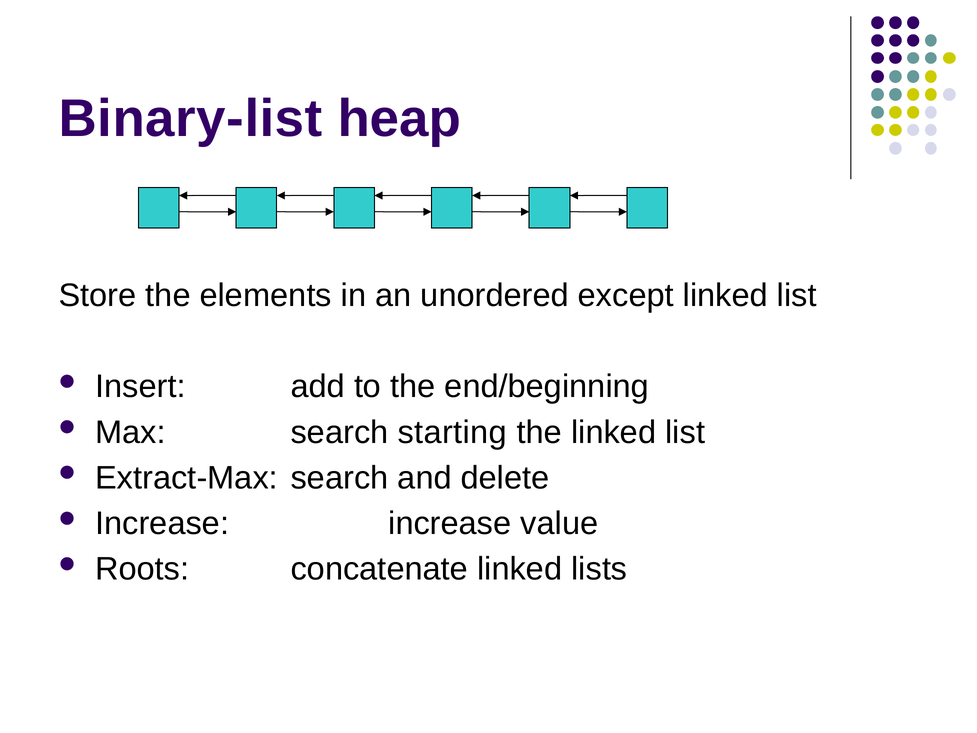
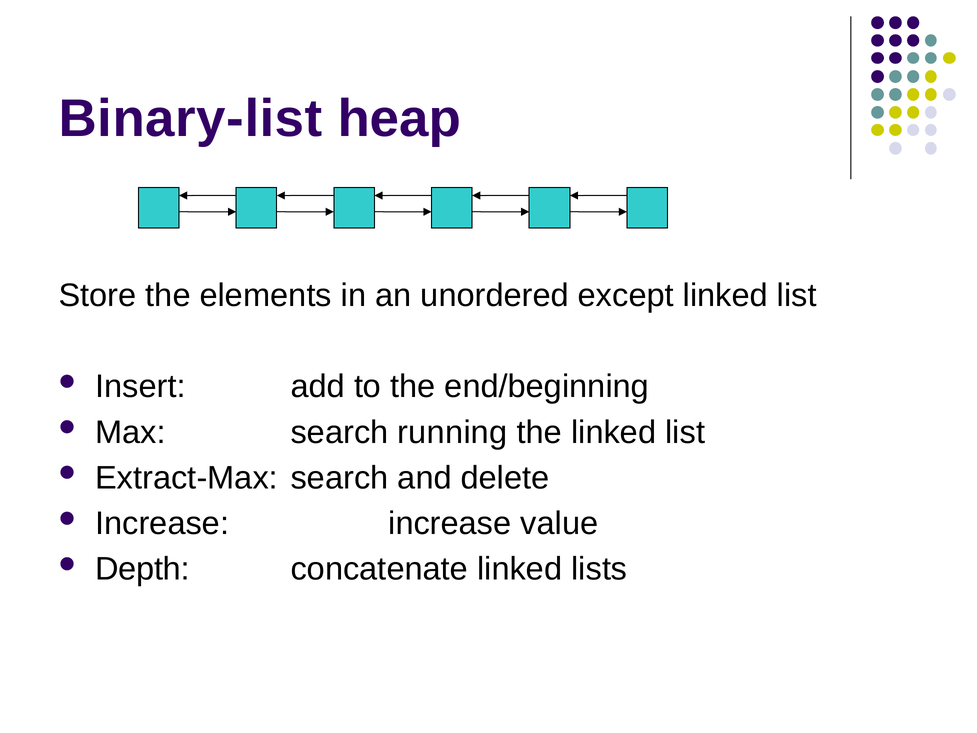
starting: starting -> running
Roots: Roots -> Depth
